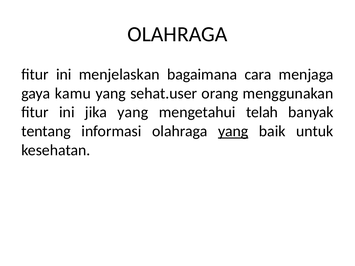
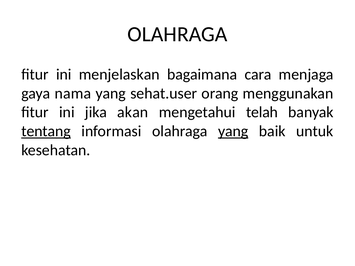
kamu: kamu -> nama
jika yang: yang -> akan
tentang underline: none -> present
